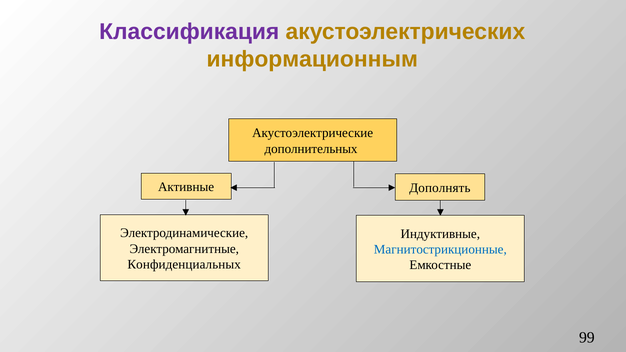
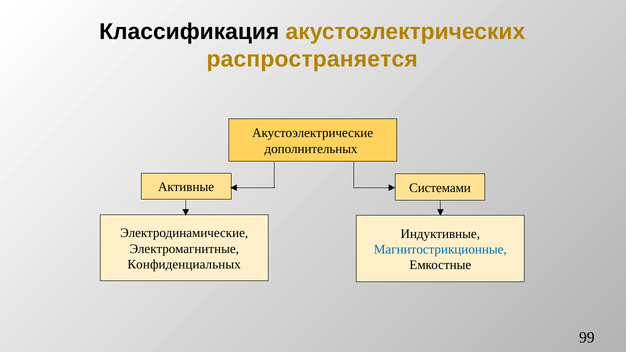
Классификация colour: purple -> black
информационным: информационным -> распространяется
Дополнять: Дополнять -> Системами
